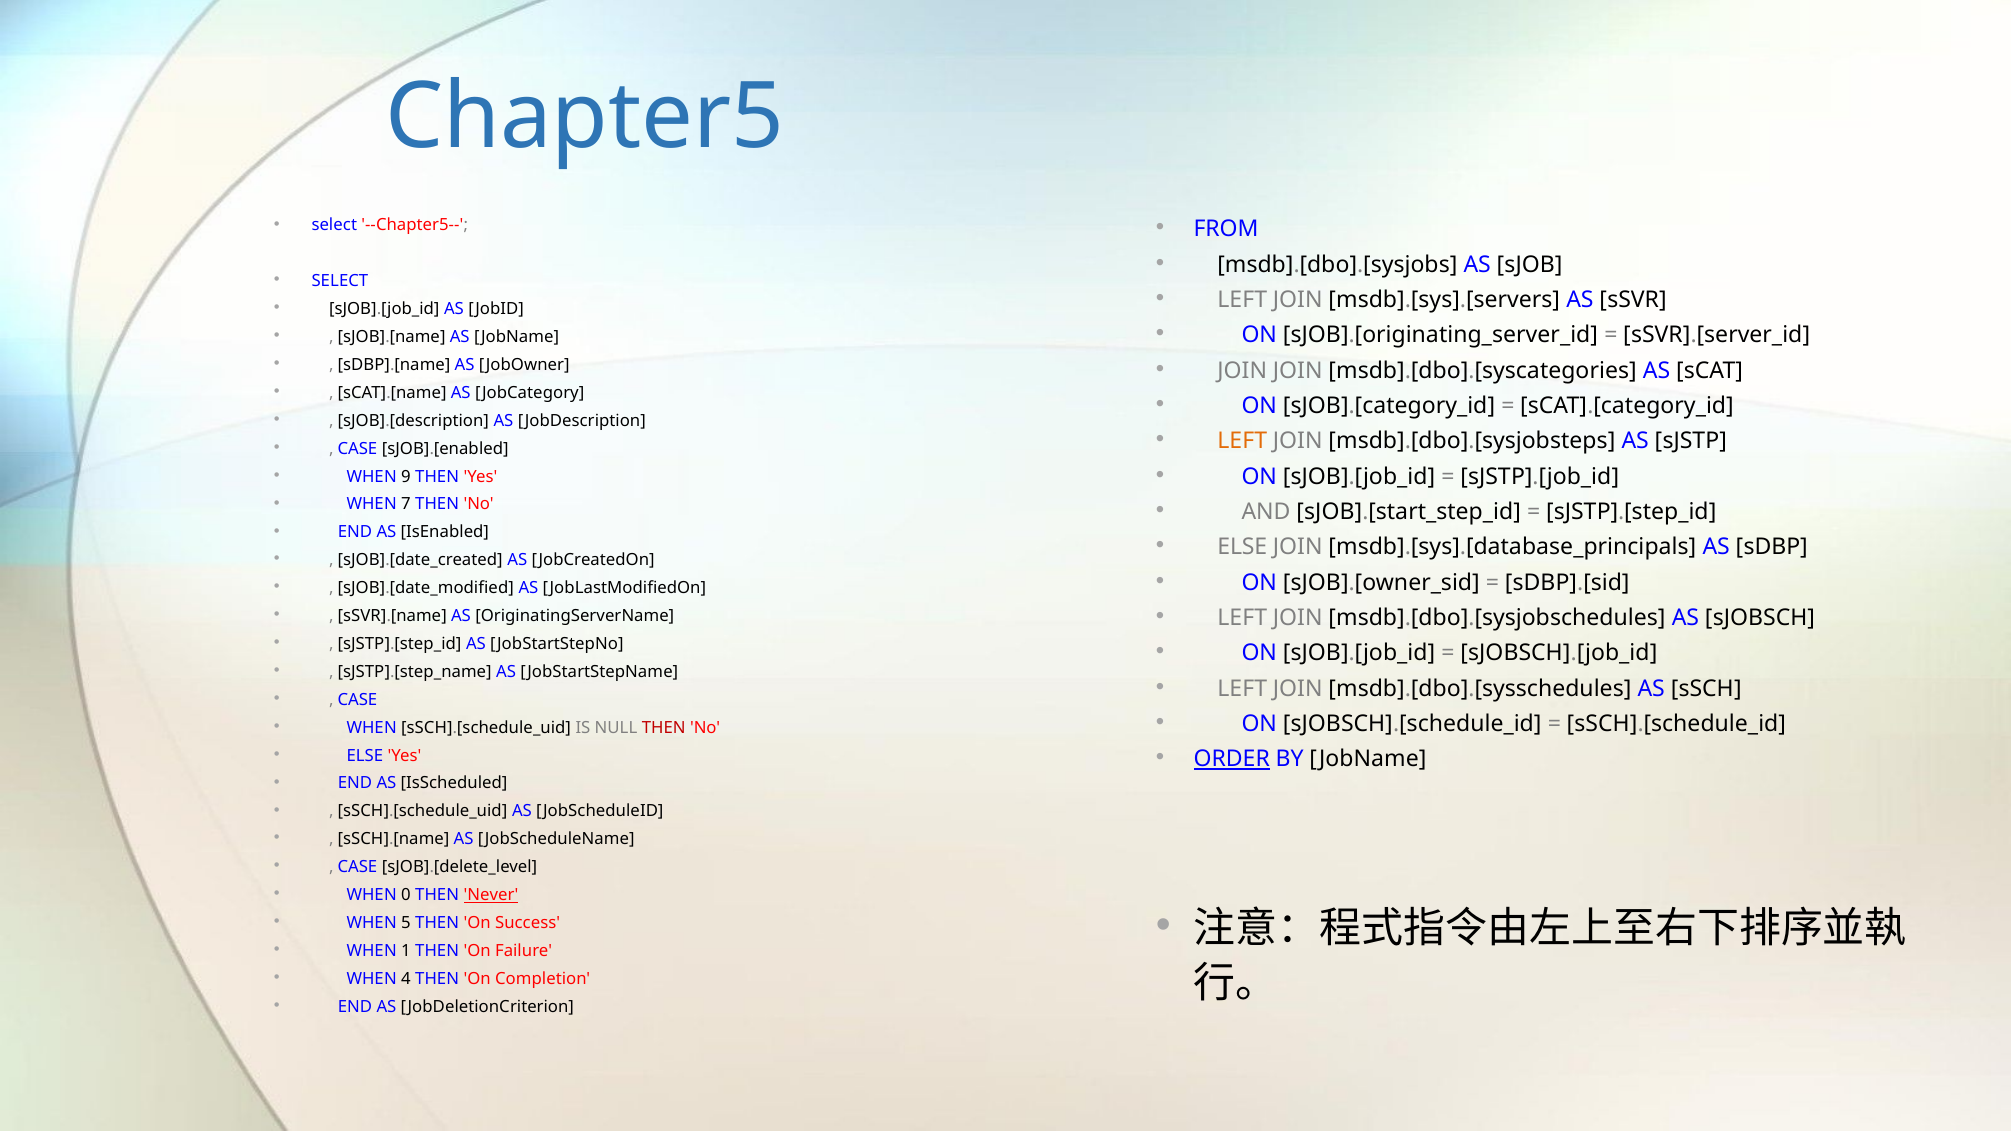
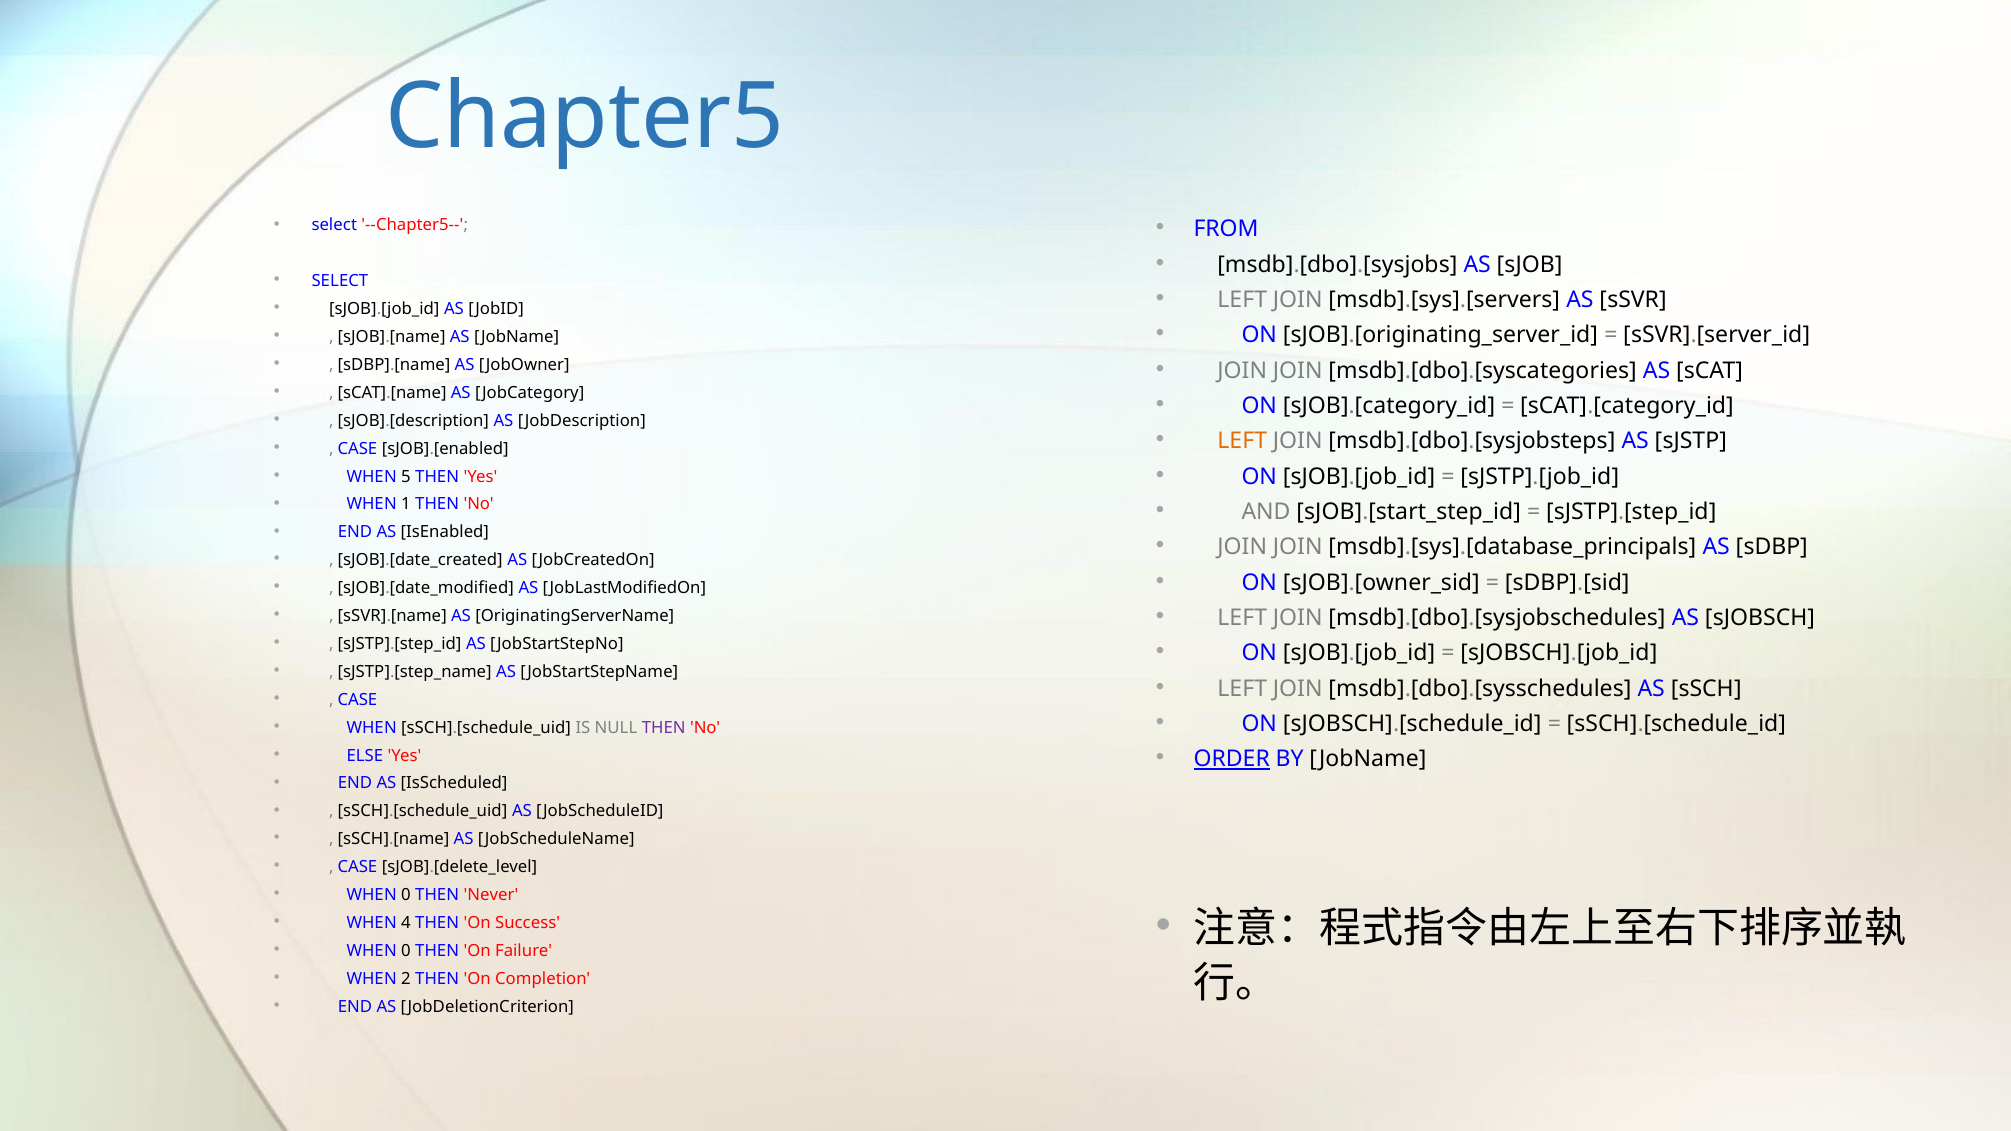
9: 9 -> 5
7: 7 -> 1
ELSE at (1242, 547): ELSE -> JOIN
THEN at (664, 728) colour: red -> purple
Never underline: present -> none
5: 5 -> 4
1 at (406, 951): 1 -> 0
4: 4 -> 2
